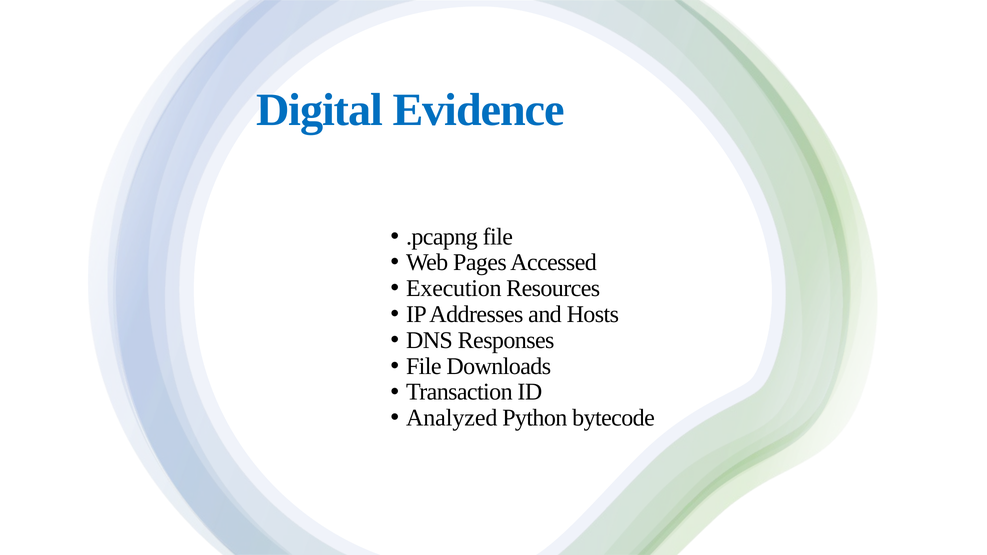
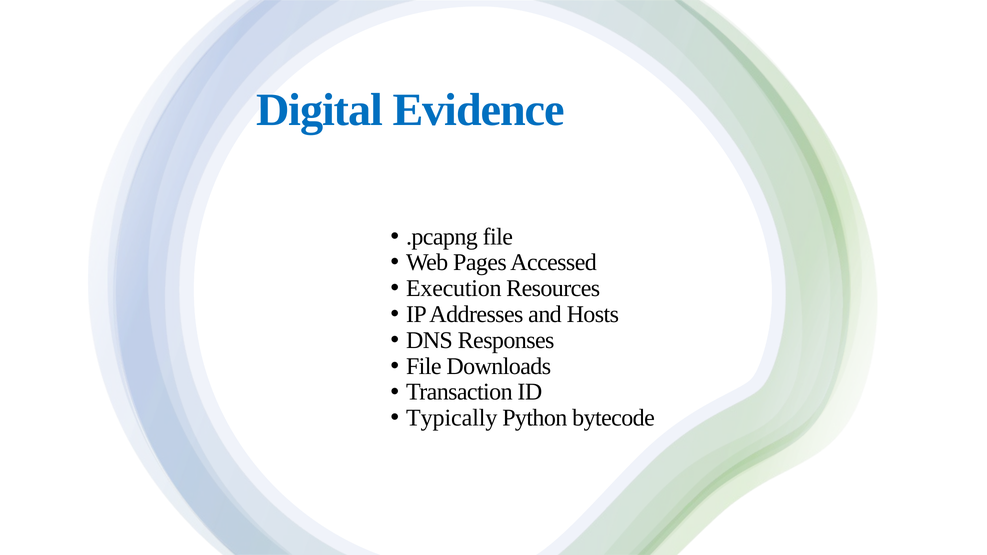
Analyzed: Analyzed -> Typically
